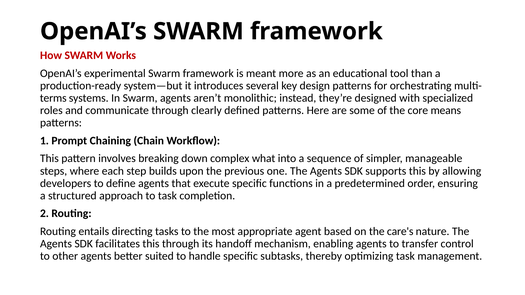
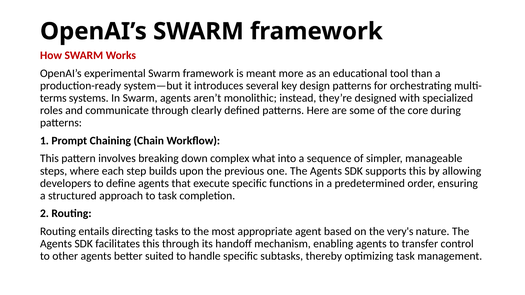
means: means -> during
care's: care's -> very's
